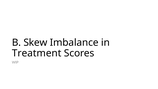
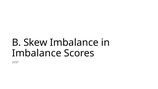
Treatment at (37, 53): Treatment -> Imbalance
